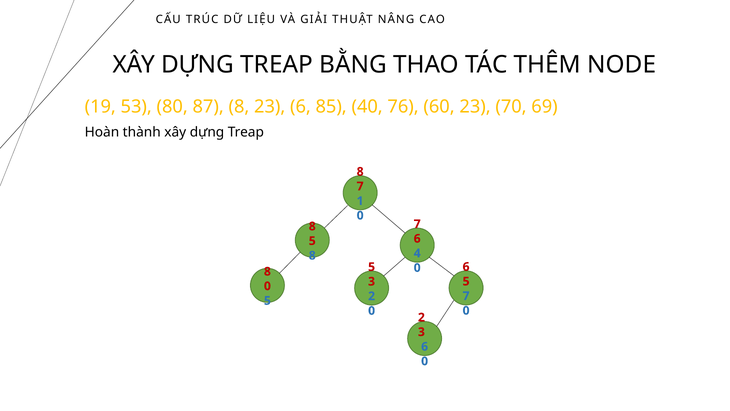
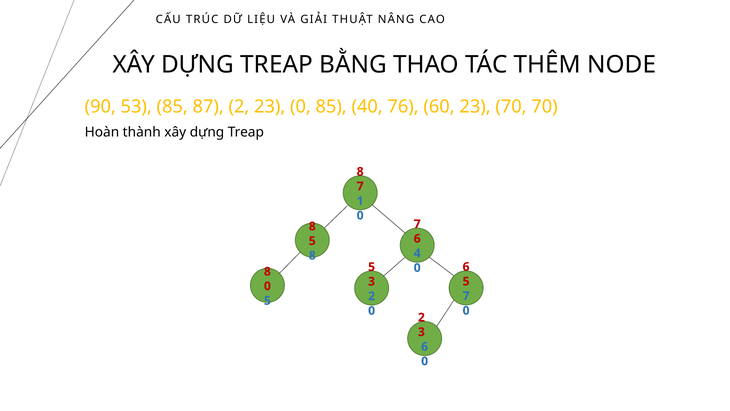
19: 19 -> 90
53 80: 80 -> 85
87 8: 8 -> 2
23 6: 6 -> 0
70 69: 69 -> 70
